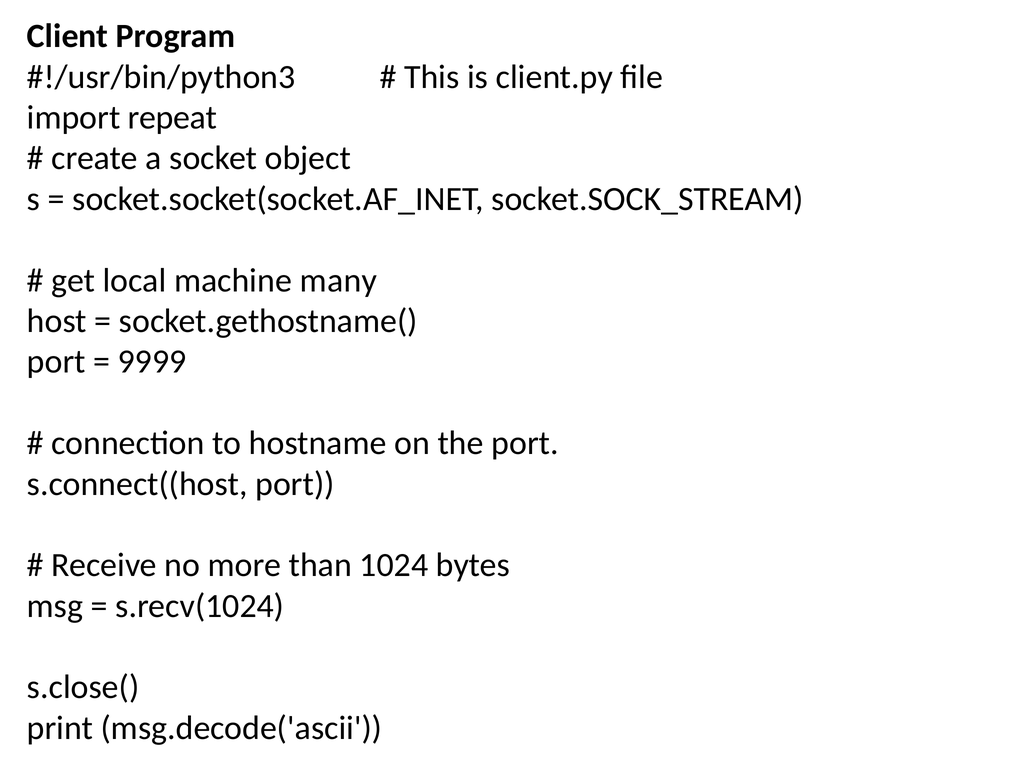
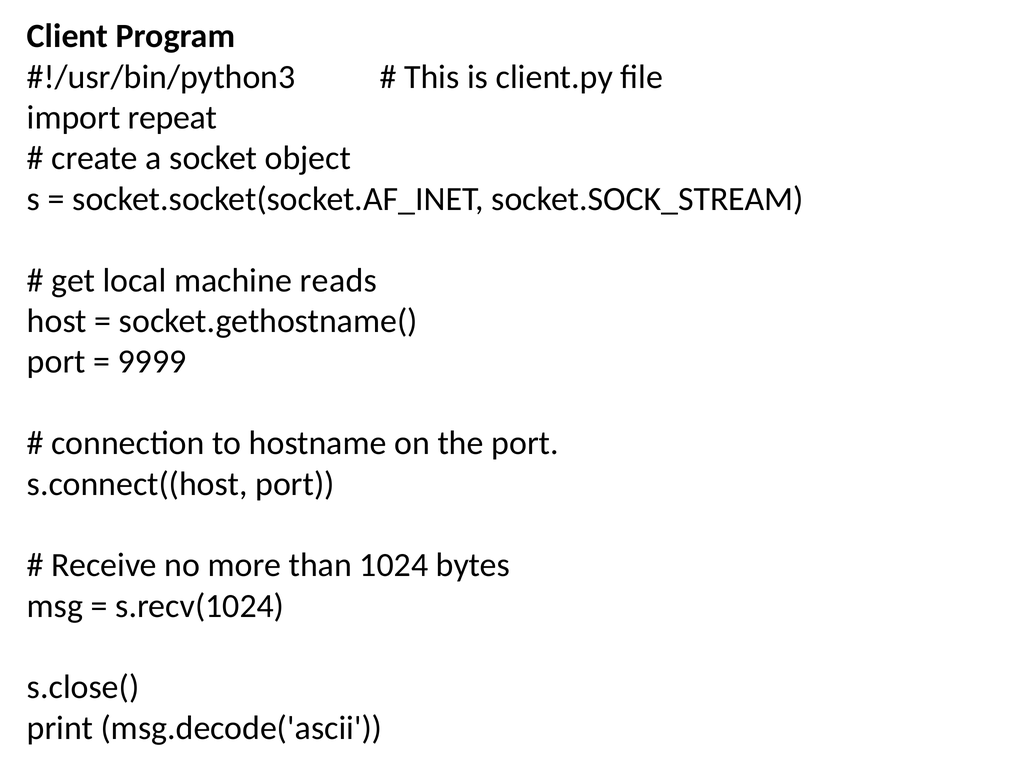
many: many -> reads
